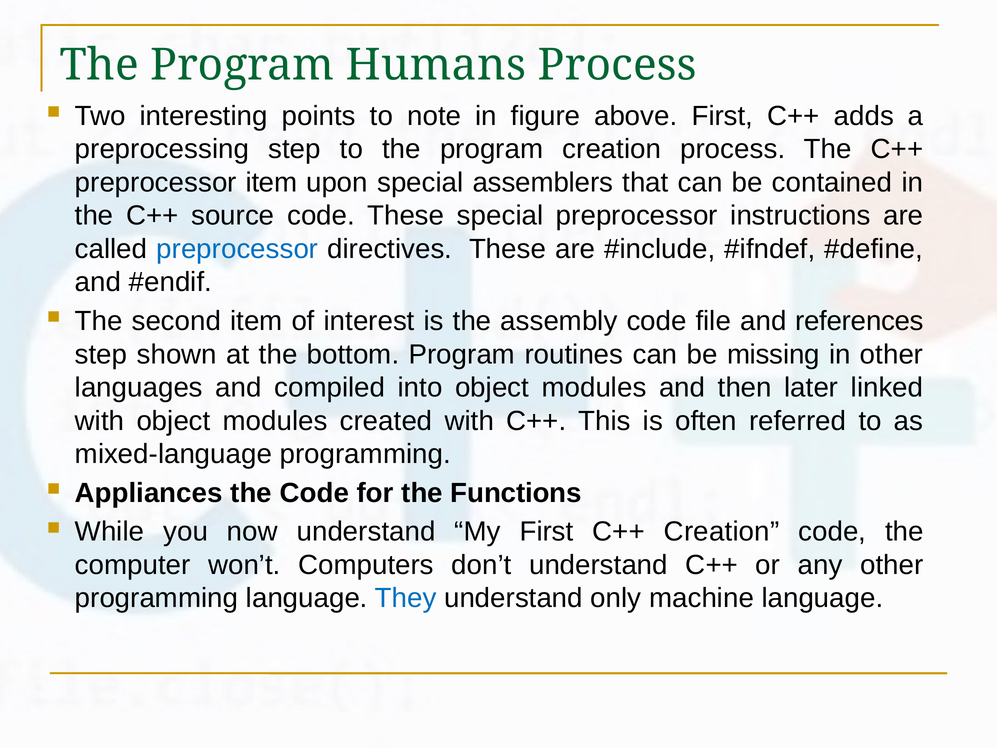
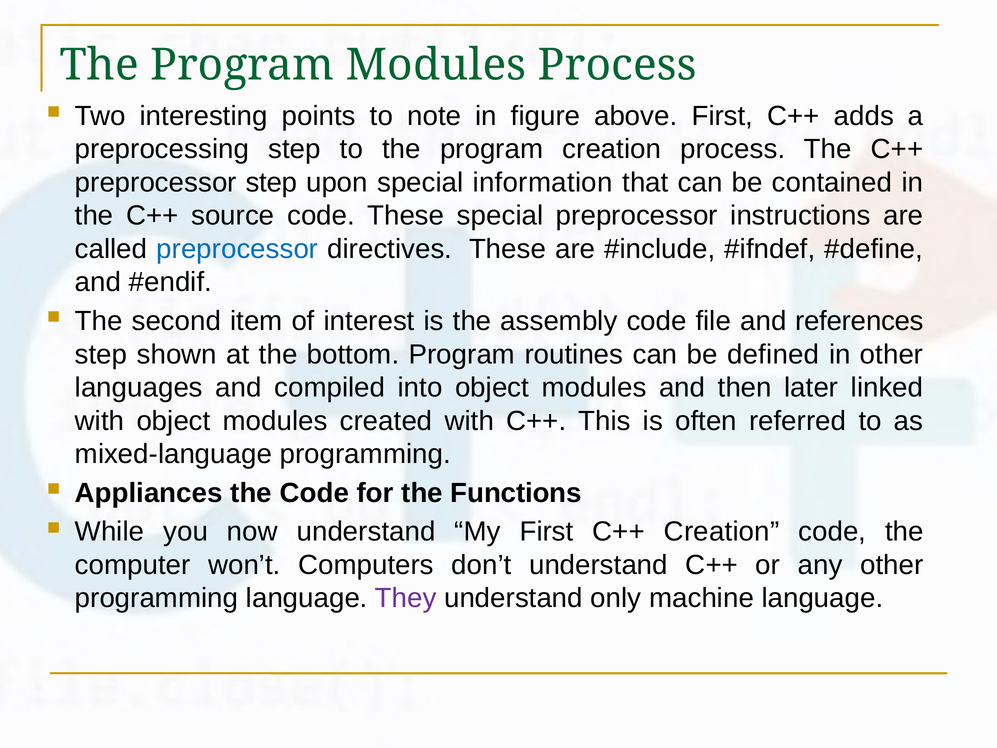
Program Humans: Humans -> Modules
preprocessor item: item -> step
assemblers: assemblers -> information
missing: missing -> defined
They colour: blue -> purple
